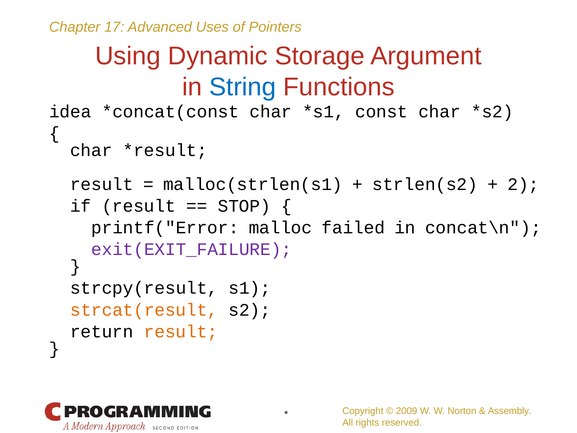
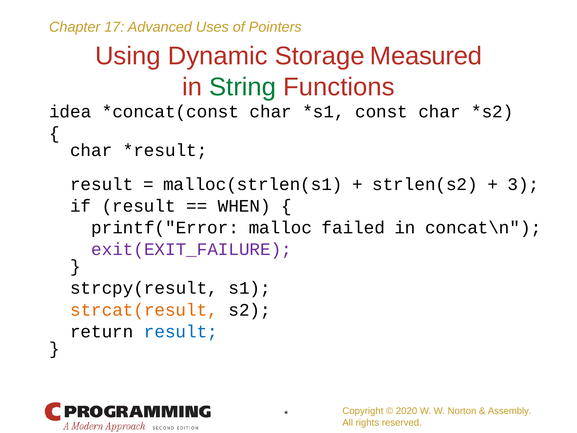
Argument: Argument -> Measured
String colour: blue -> green
2: 2 -> 3
STOP: STOP -> WHEN
result at (181, 331) colour: orange -> blue
2009: 2009 -> 2020
